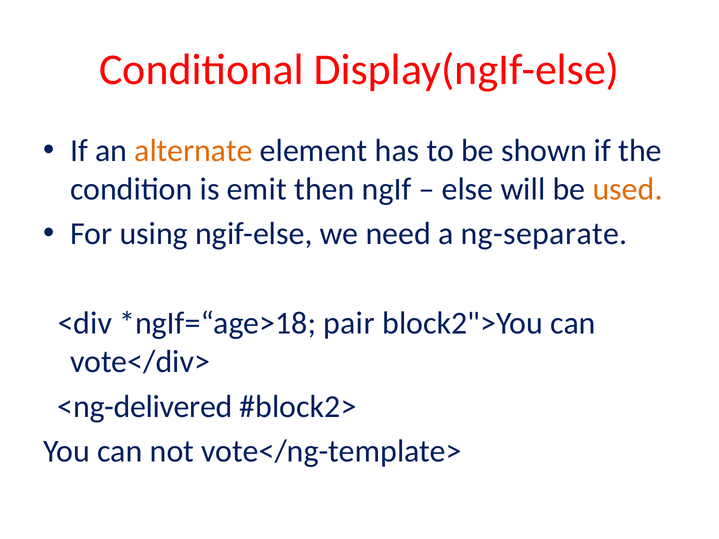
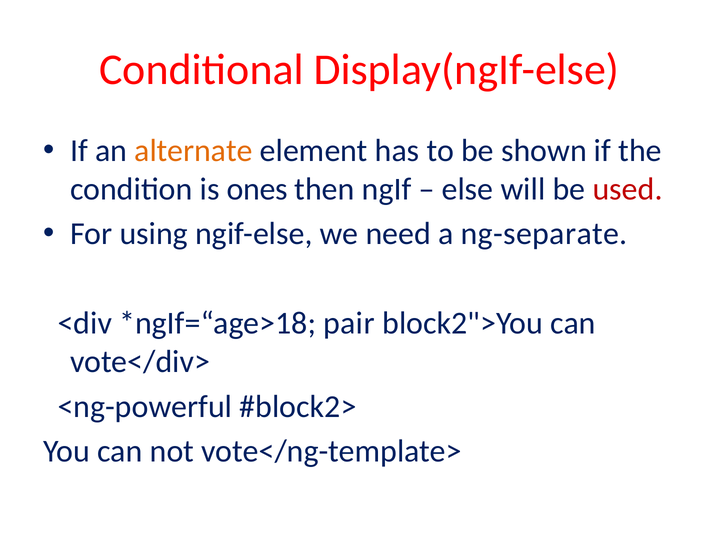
emit: emit -> ones
used colour: orange -> red
<ng-delivered: <ng-delivered -> <ng-powerful
